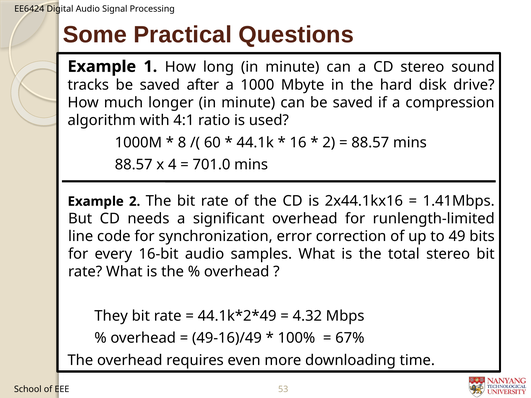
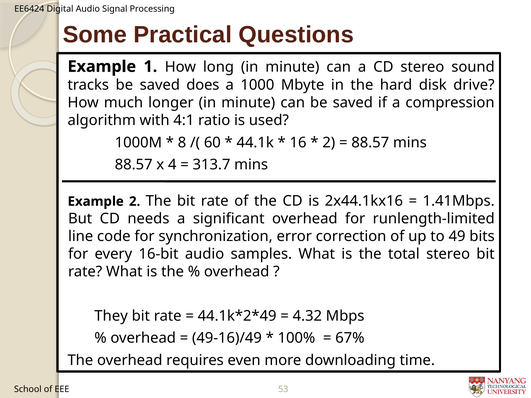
after: after -> does
701.0: 701.0 -> 313.7
